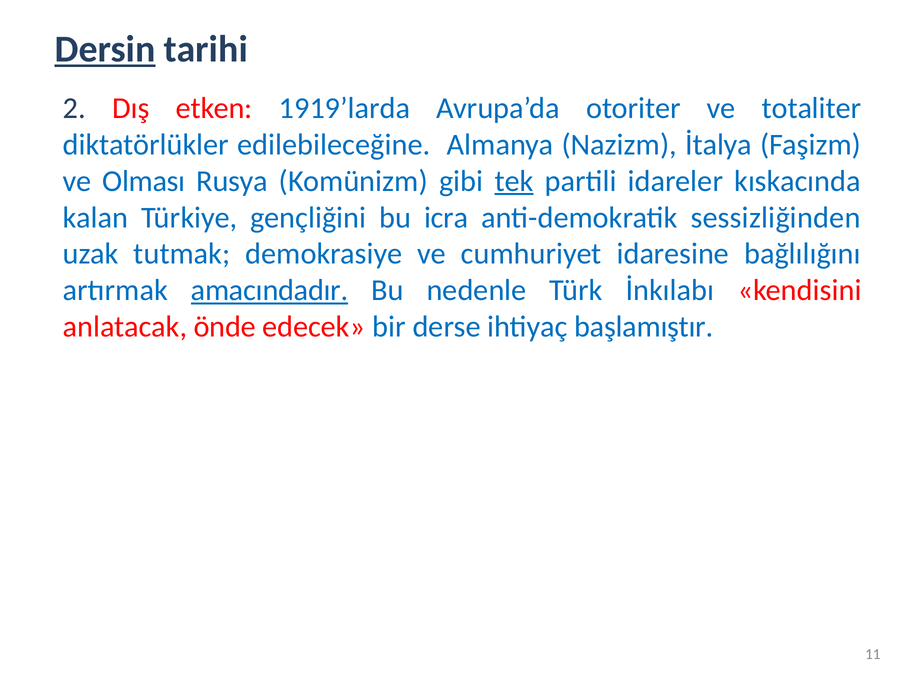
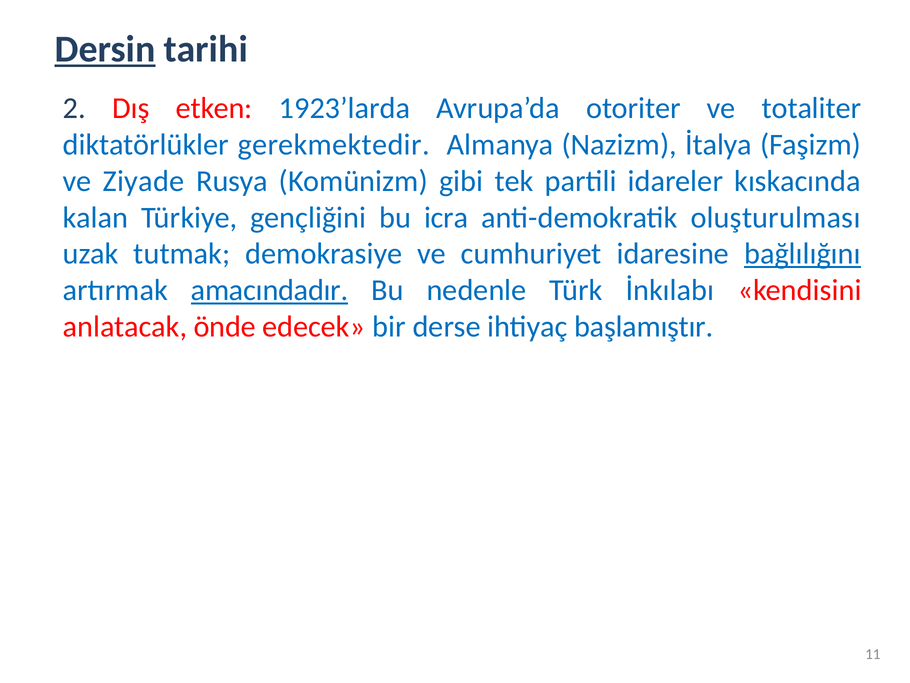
1919’larda: 1919’larda -> 1923’larda
edilebileceğine: edilebileceğine -> gerekmektedir
Olması: Olması -> Ziyade
tek underline: present -> none
sessizliğinden: sessizliğinden -> oluşturulması
bağlılığını underline: none -> present
